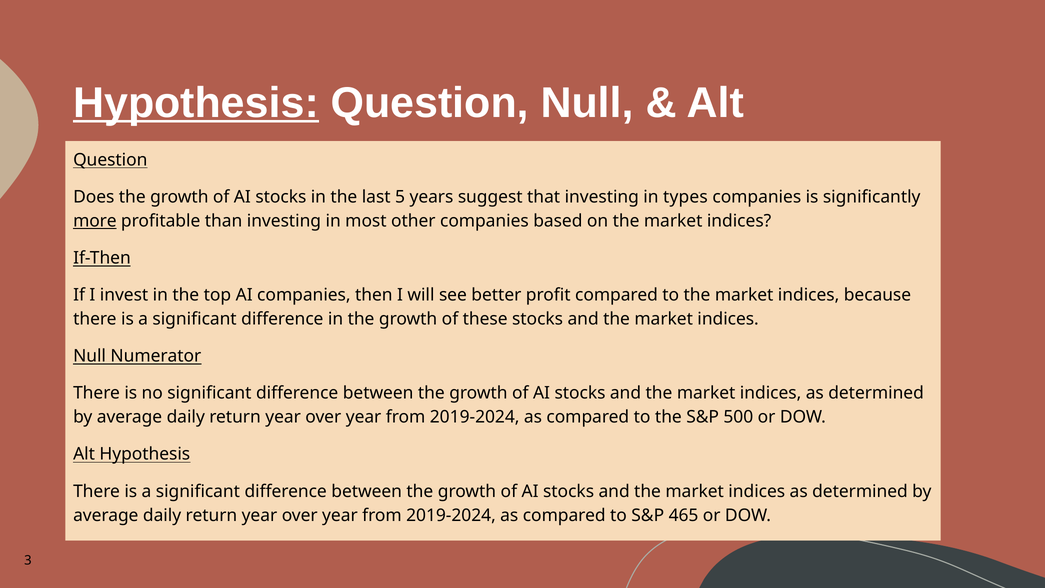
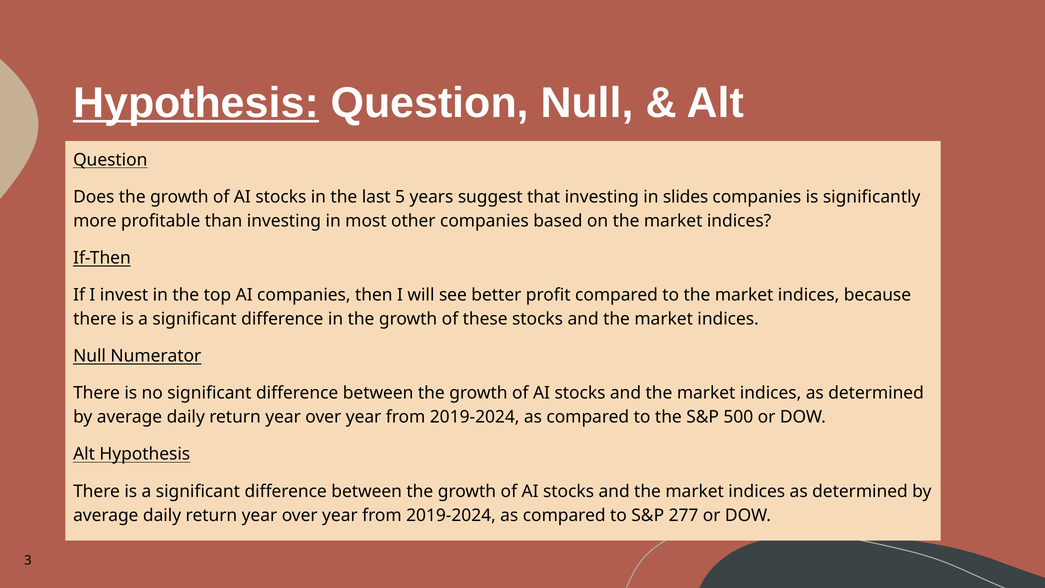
types: types -> slides
more underline: present -> none
465: 465 -> 277
